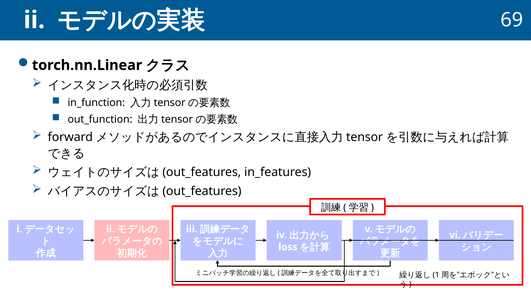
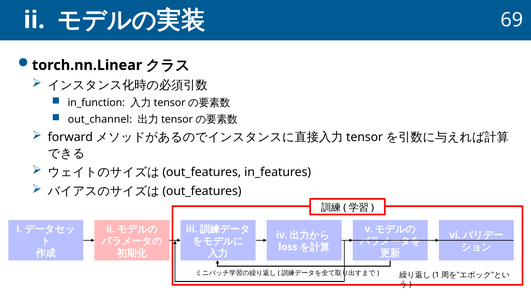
out_function: out_function -> out_channel
